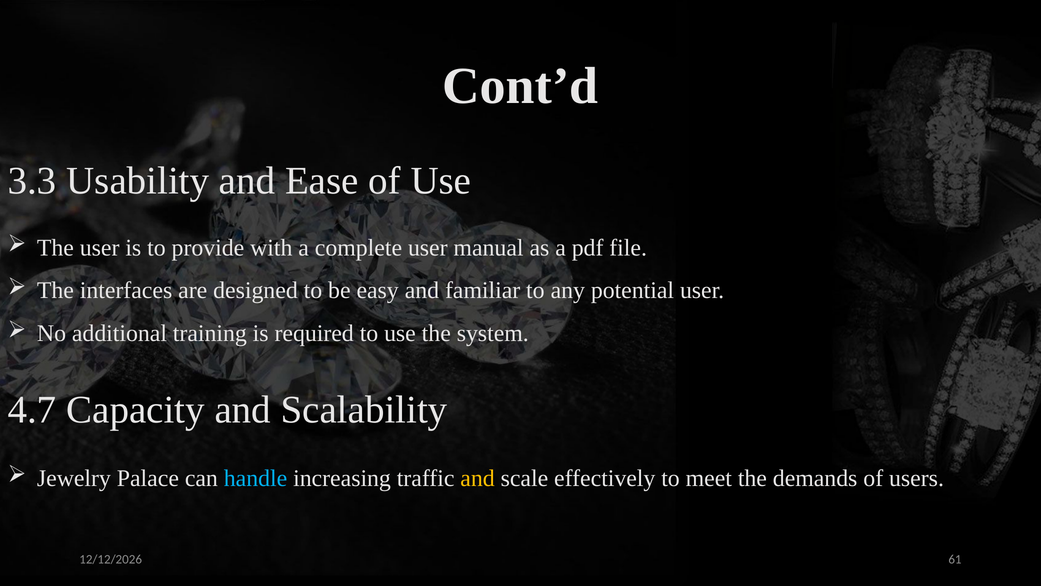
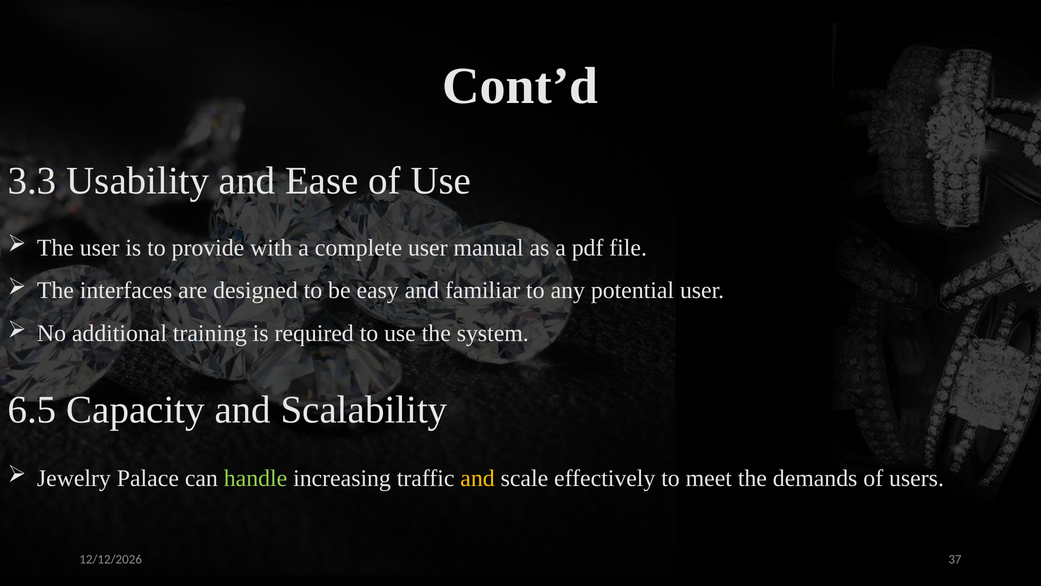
4.7: 4.7 -> 6.5
handle colour: light blue -> light green
61: 61 -> 37
